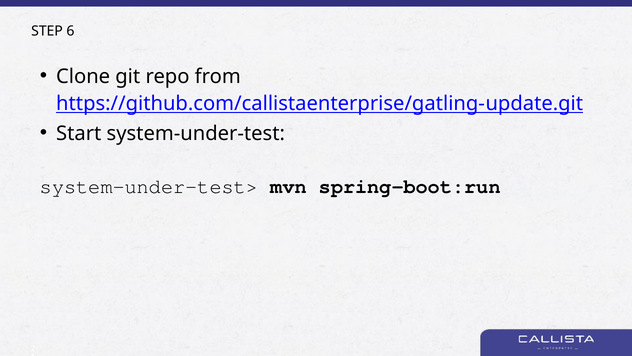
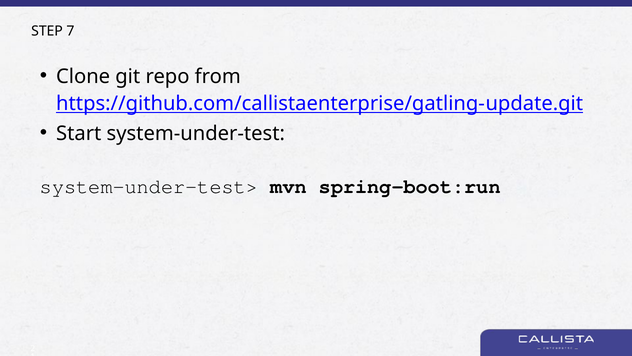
6: 6 -> 7
